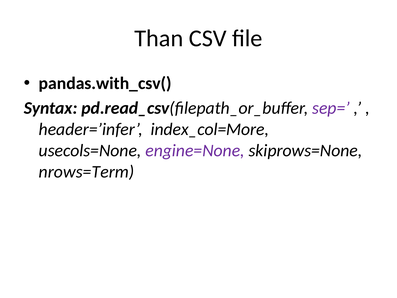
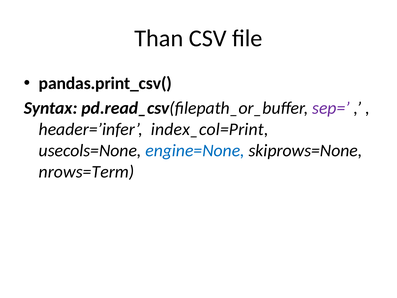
pandas.with_csv(: pandas.with_csv( -> pandas.print_csv(
index_col=More: index_col=More -> index_col=Print
engine=None colour: purple -> blue
